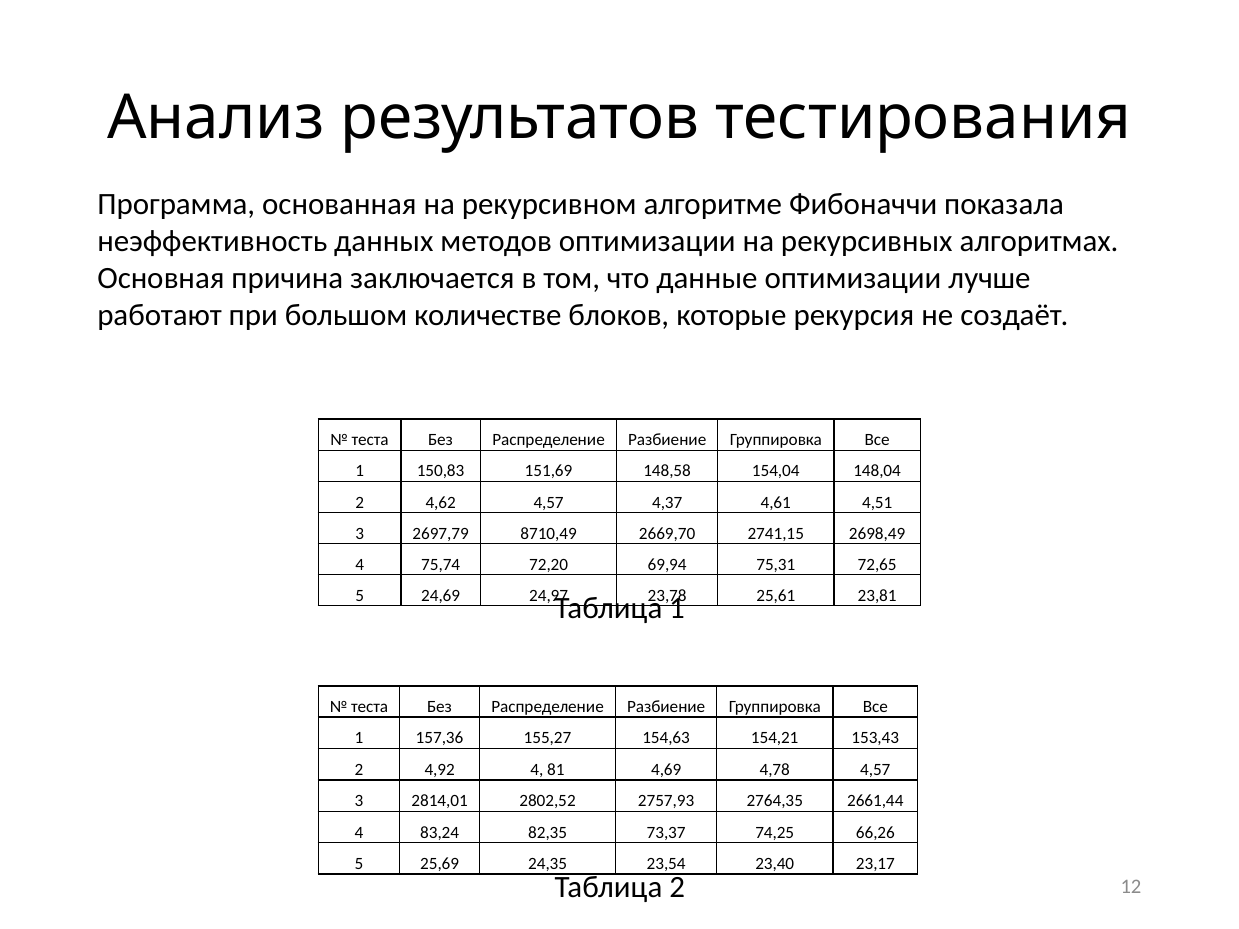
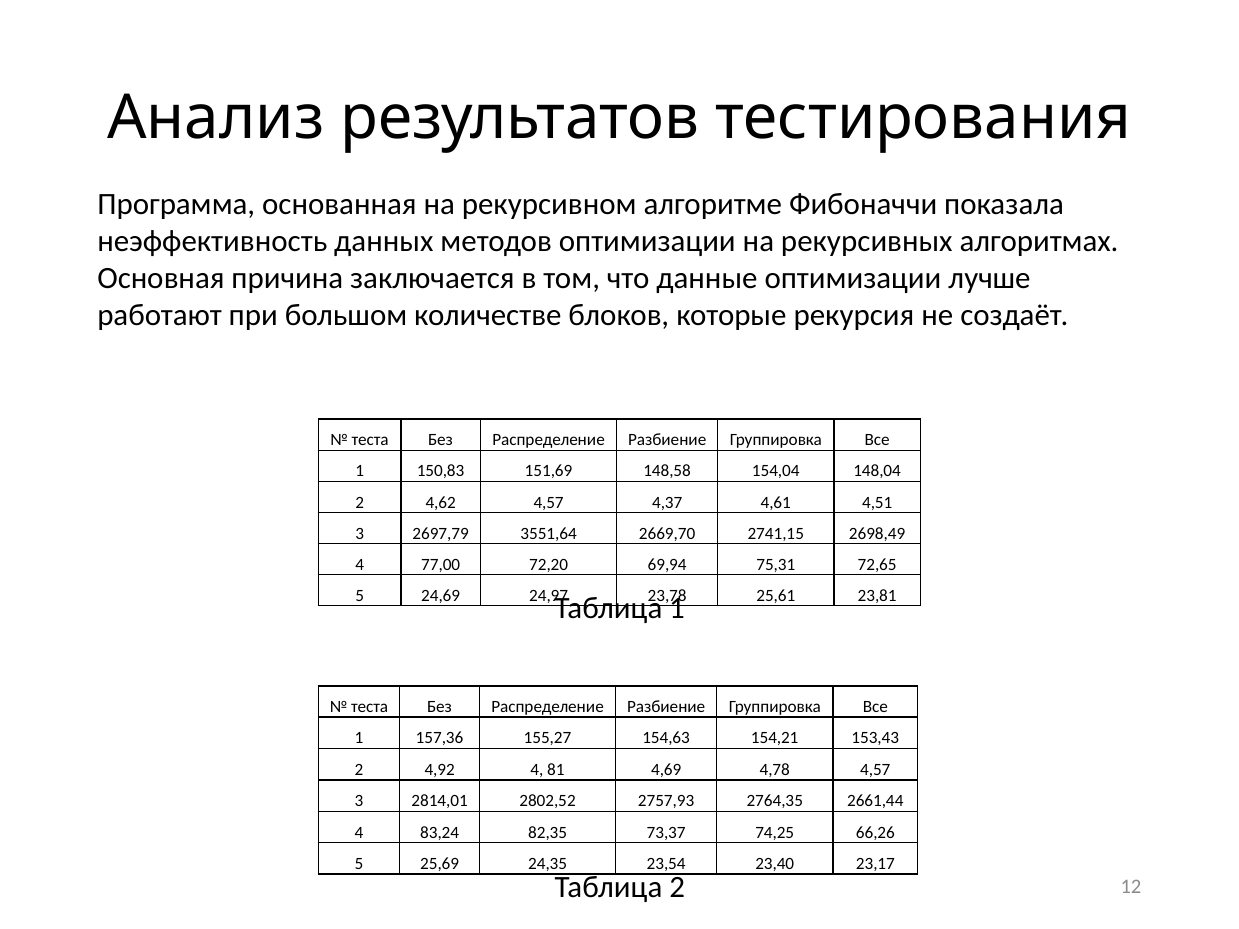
8710,49: 8710,49 -> 3551,64
75,74: 75,74 -> 77,00
